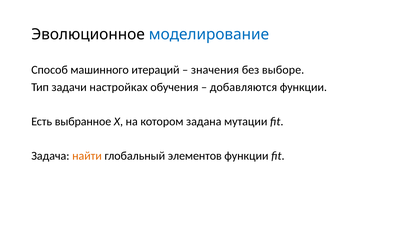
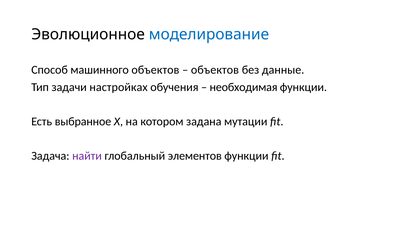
машинного итераций: итераций -> объектов
значения at (215, 70): значения -> объектов
выборе: выборе -> данные
добавляются: добавляются -> необходимая
найти colour: orange -> purple
